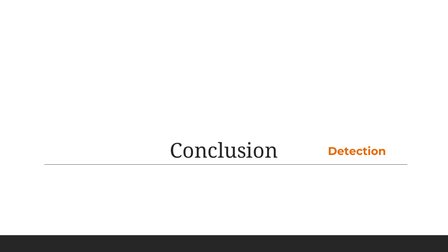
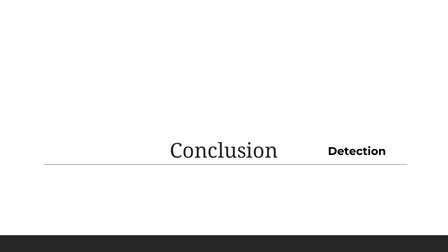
Detection colour: orange -> black
